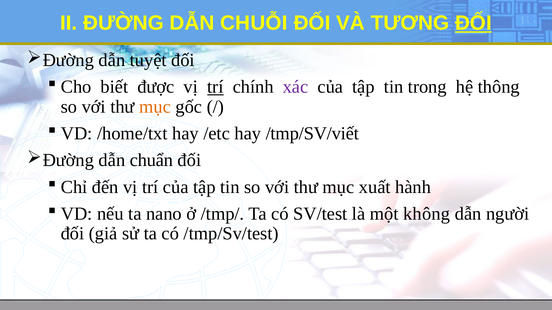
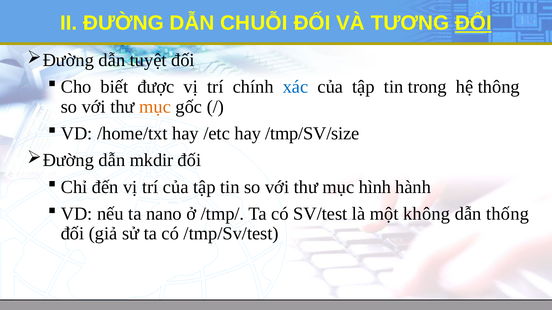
trí at (215, 87) underline: present -> none
xác colour: purple -> blue
/tmp/SV/viết: /tmp/SV/viết -> /tmp/SV/size
chuẩn: chuẩn -> mkdir
xuất: xuất -> hình
người: người -> thống
